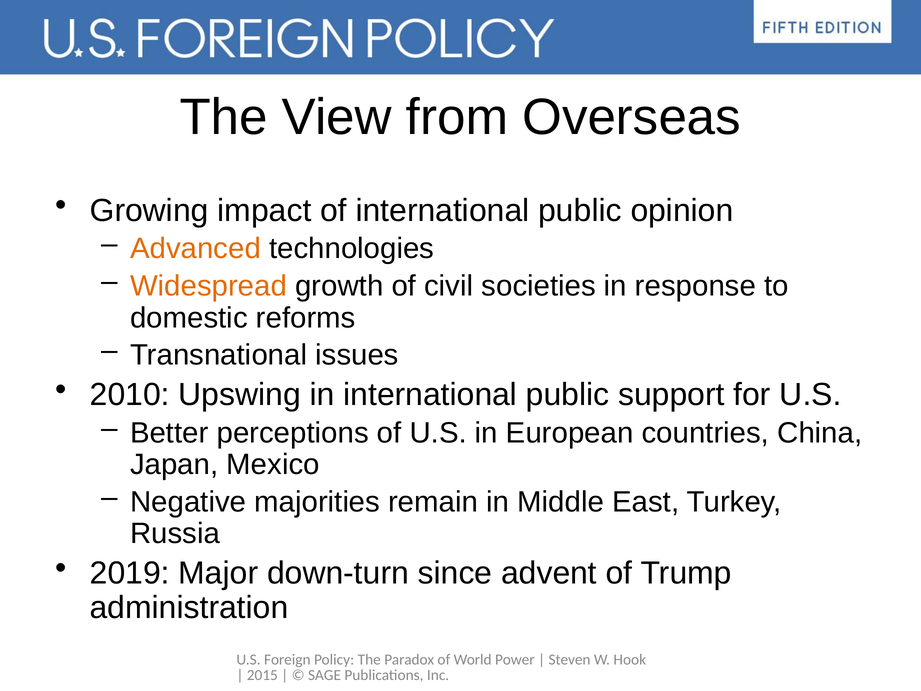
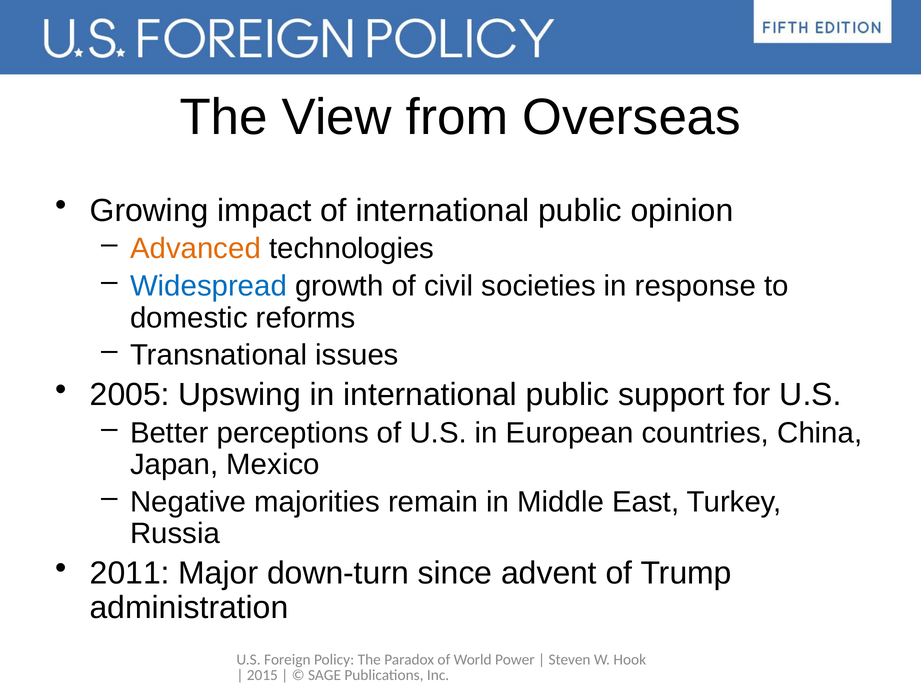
Widespread colour: orange -> blue
2010: 2010 -> 2005
2019: 2019 -> 2011
